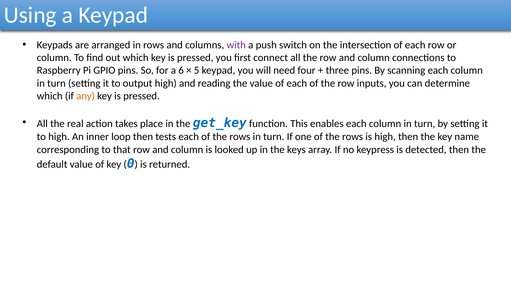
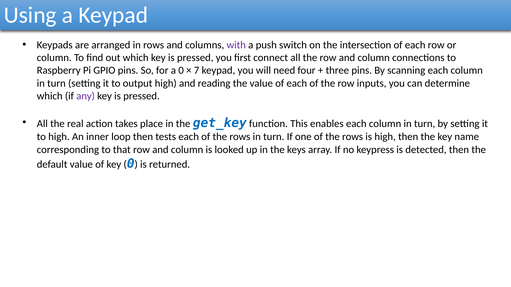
a 6: 6 -> 0
5: 5 -> 7
any colour: orange -> purple
